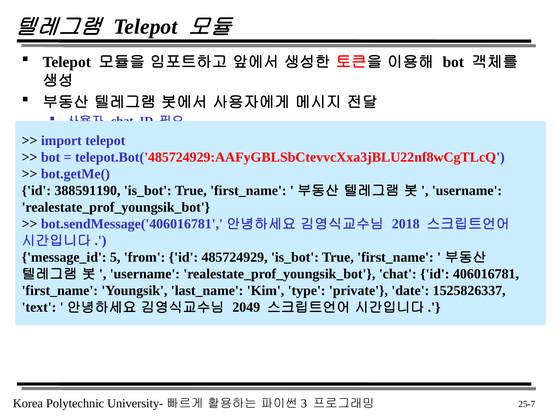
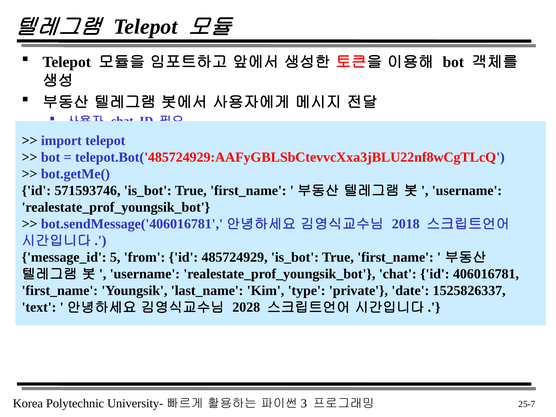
388591190: 388591190 -> 571593746
2049: 2049 -> 2028
